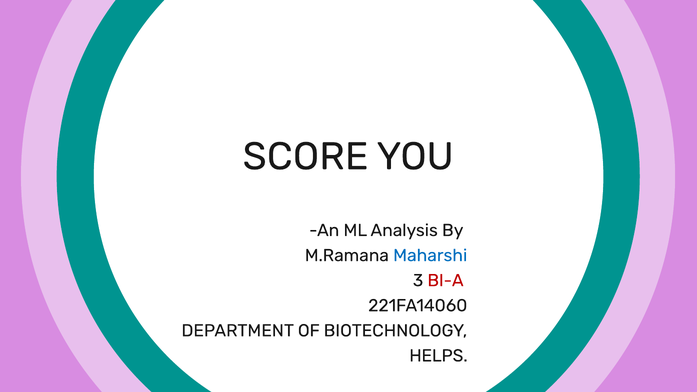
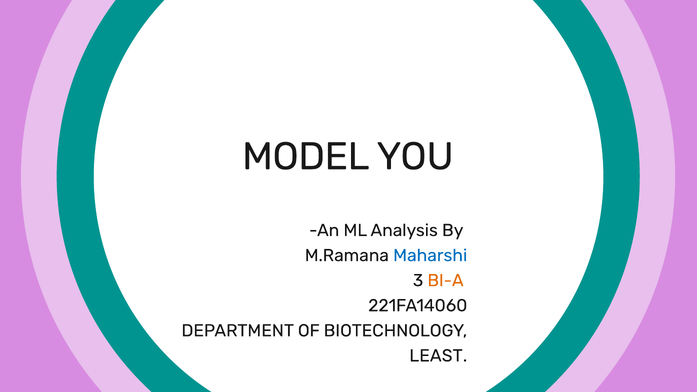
SCORE: SCORE -> MODEL
BI-A colour: red -> orange
HELPS: HELPS -> LEAST
